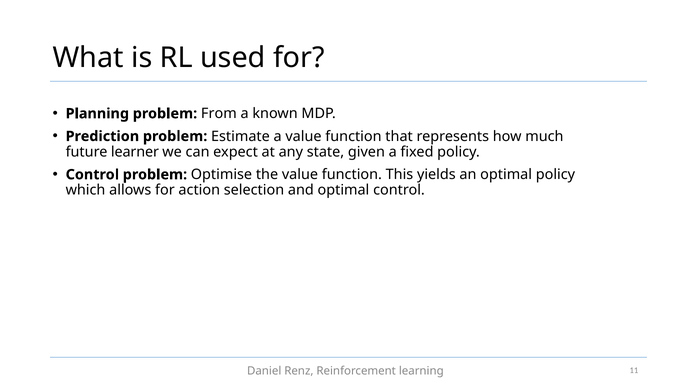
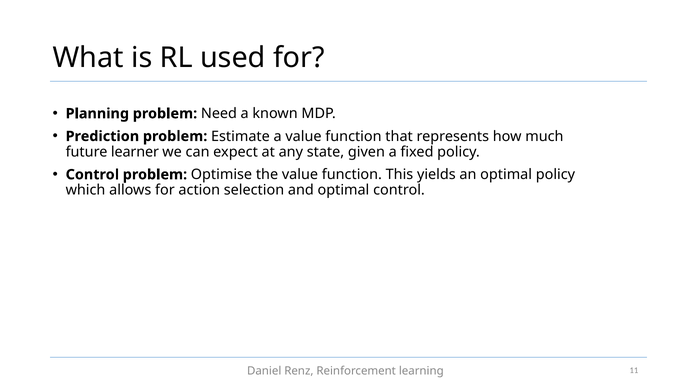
From: From -> Need
